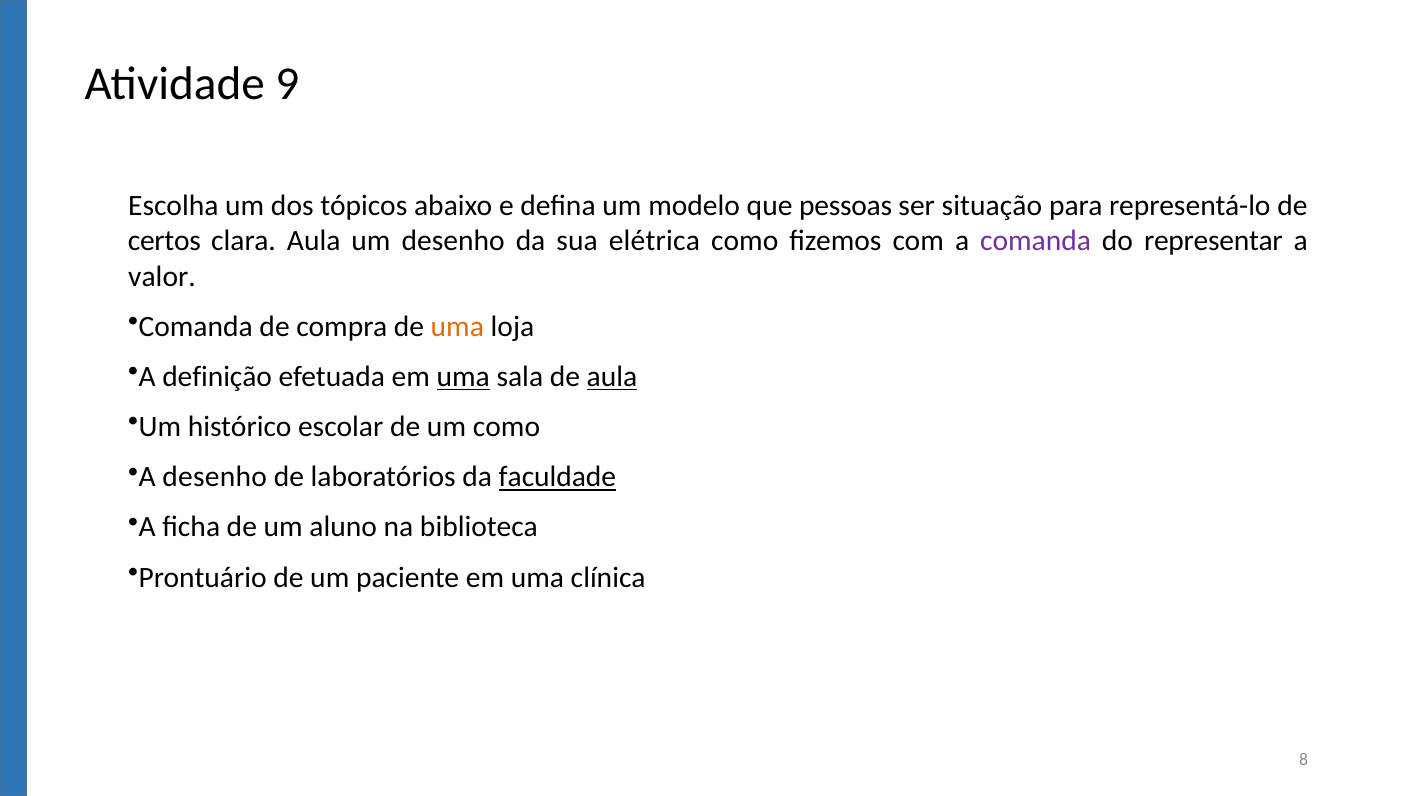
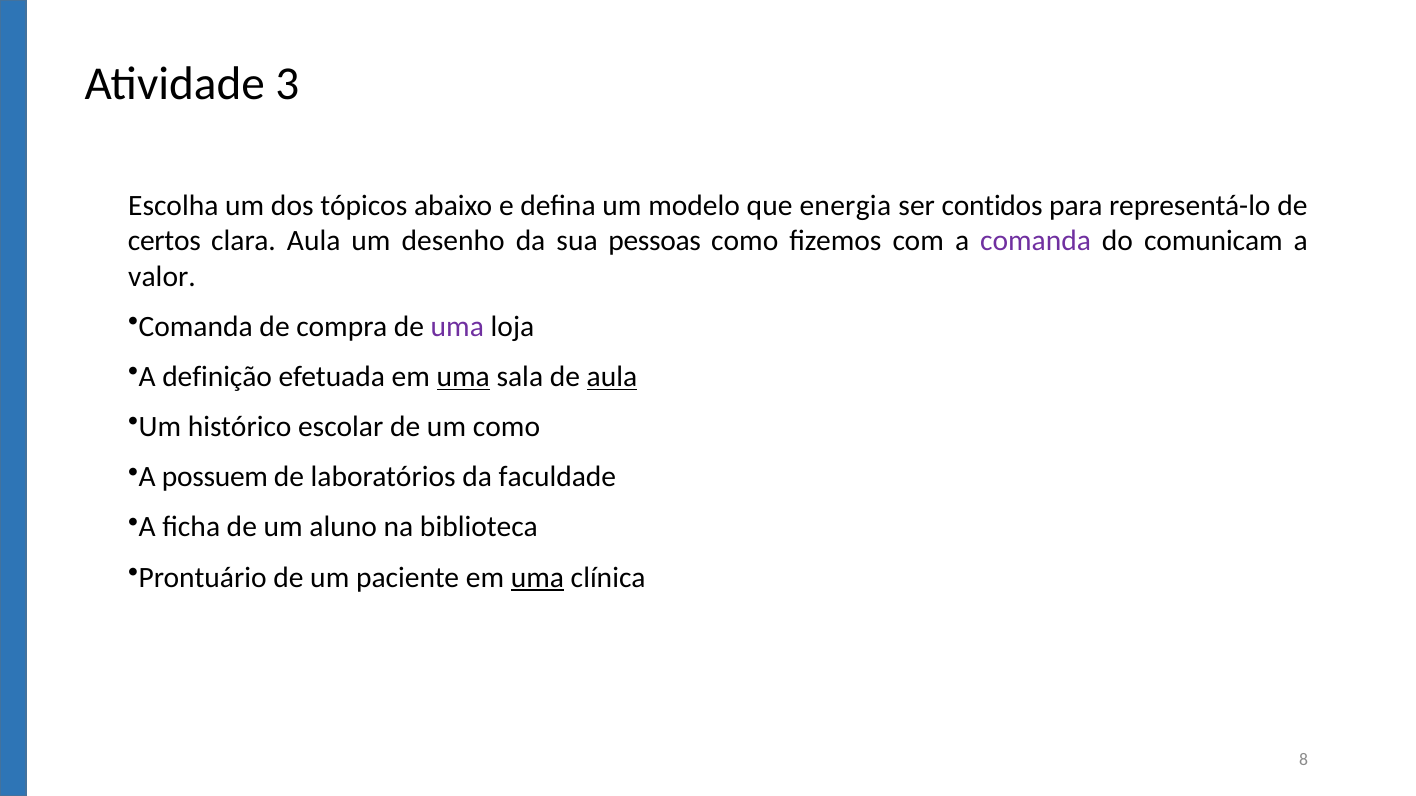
9: 9 -> 3
pessoas: pessoas -> energia
situação: situação -> contidos
elétrica: elétrica -> pessoas
representar: representar -> comunicam
uma at (457, 327) colour: orange -> purple
A desenho: desenho -> possuem
faculdade underline: present -> none
uma at (537, 578) underline: none -> present
